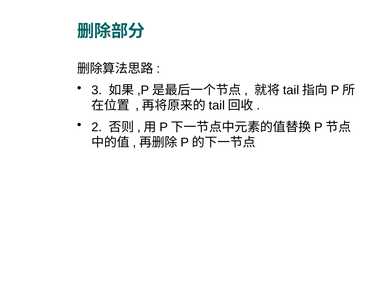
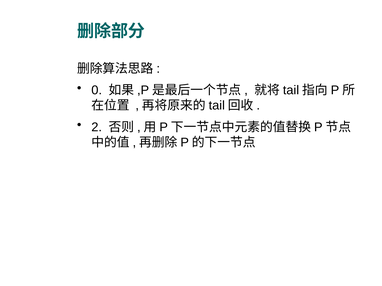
3: 3 -> 0
